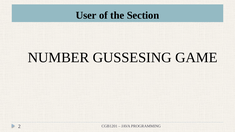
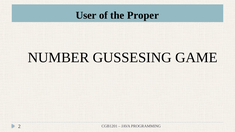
Section: Section -> Proper
